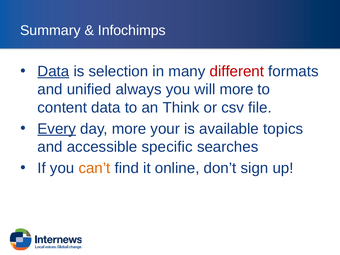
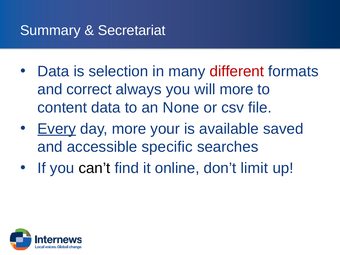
Infochimps: Infochimps -> Secretariat
Data at (53, 71) underline: present -> none
unified: unified -> correct
Think: Think -> None
topics: topics -> saved
can’t colour: orange -> black
sign: sign -> limit
